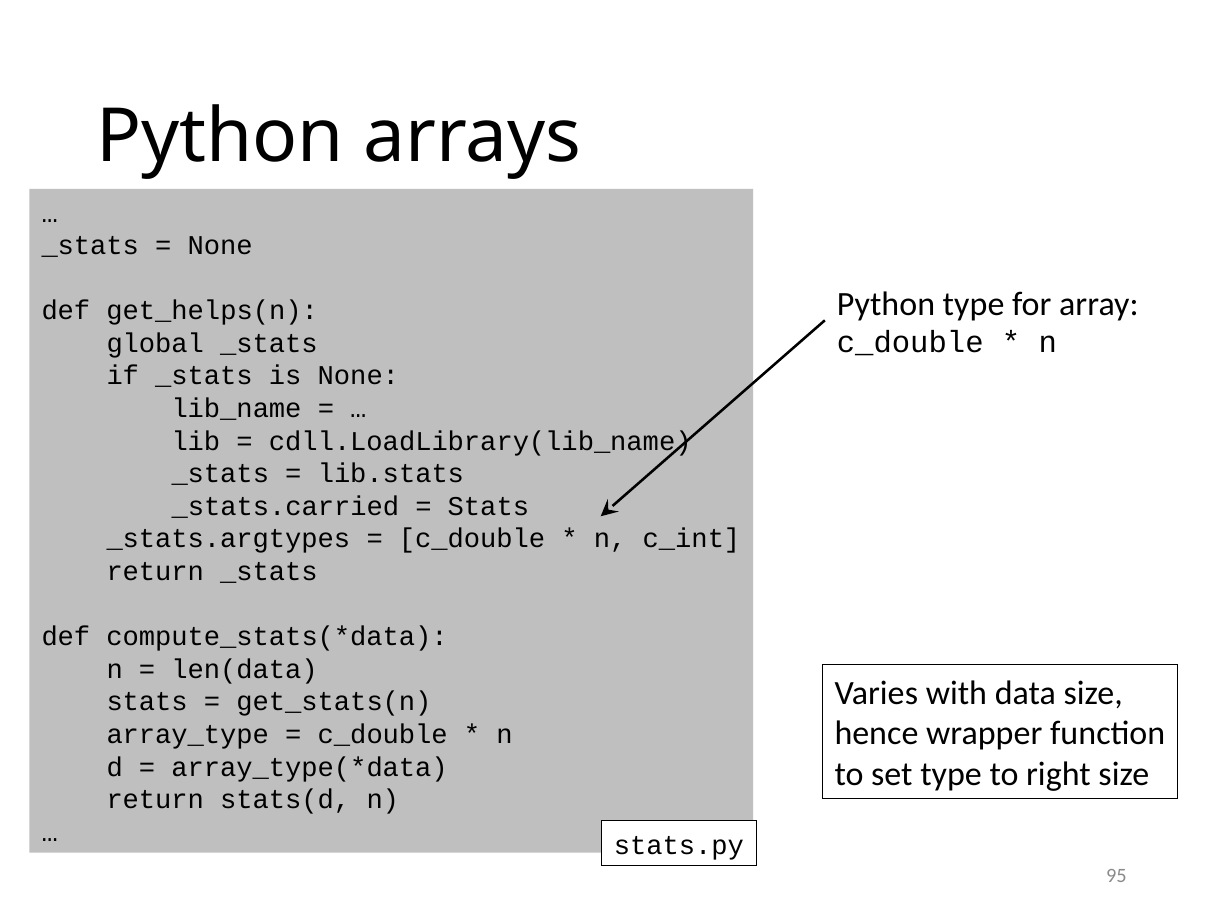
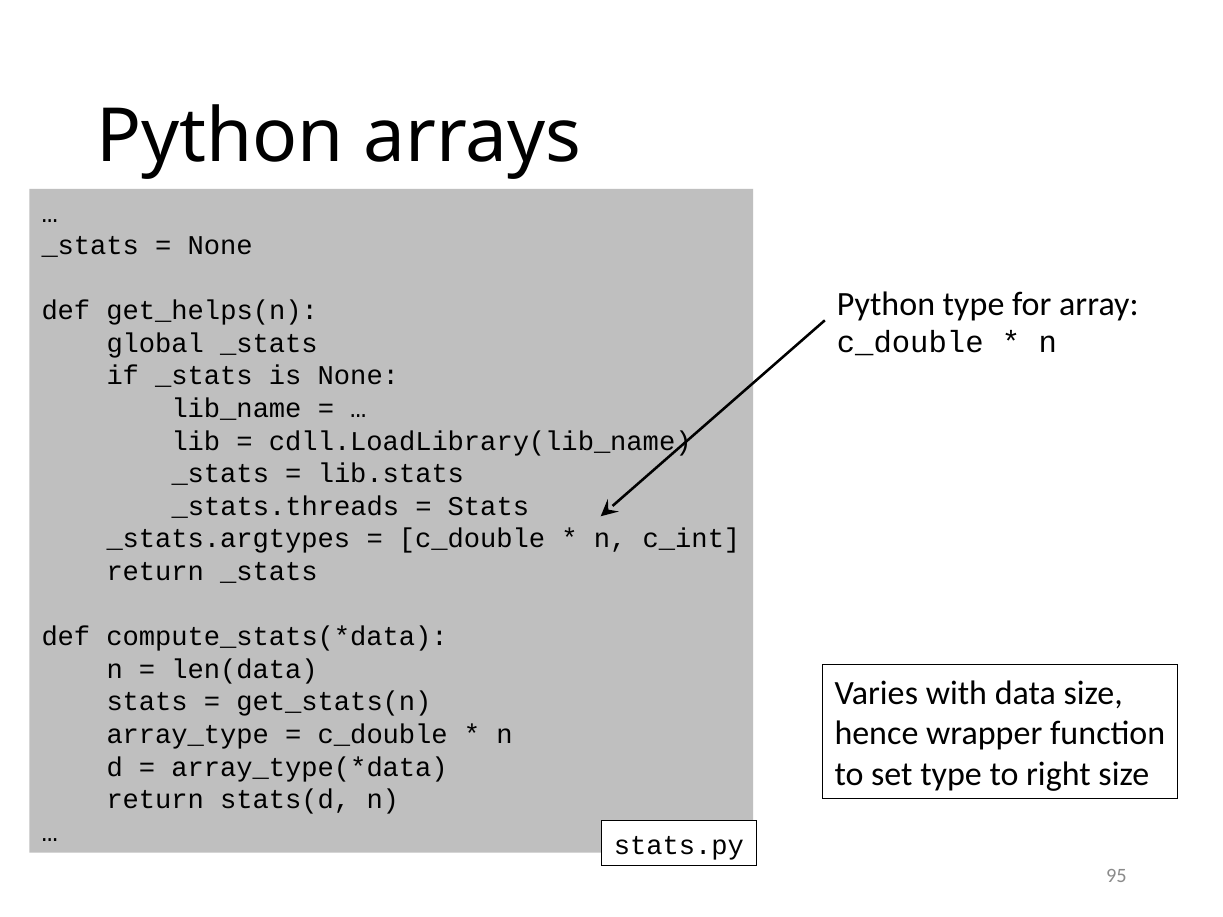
_stats.carried: _stats.carried -> _stats.threads
